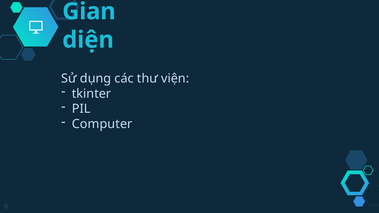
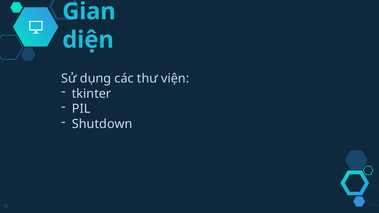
Computer: Computer -> Shutdown
